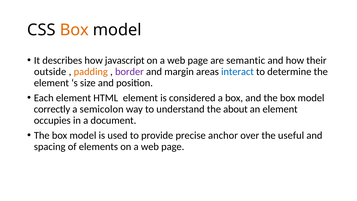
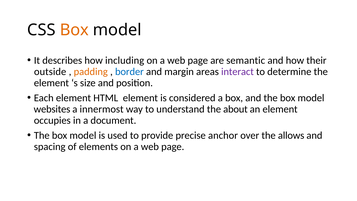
javascript: javascript -> including
border colour: purple -> blue
interact colour: blue -> purple
correctly: correctly -> websites
semicolon: semicolon -> innermost
useful: useful -> allows
